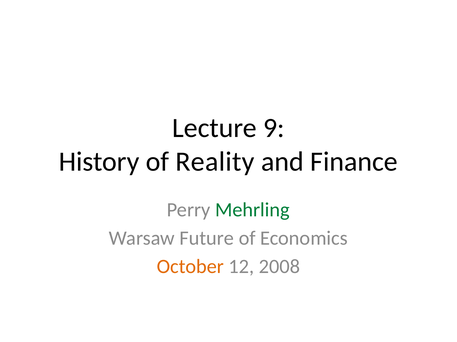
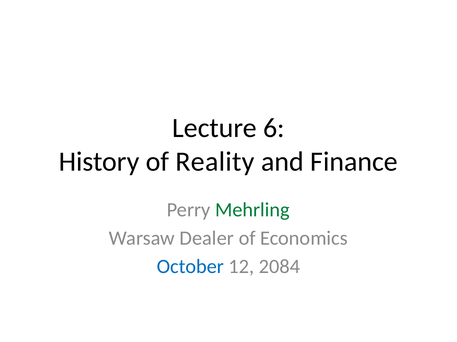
9: 9 -> 6
Future: Future -> Dealer
October colour: orange -> blue
2008: 2008 -> 2084
